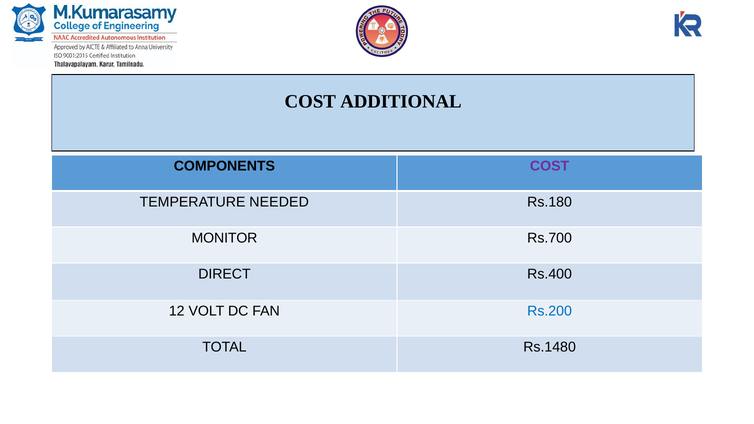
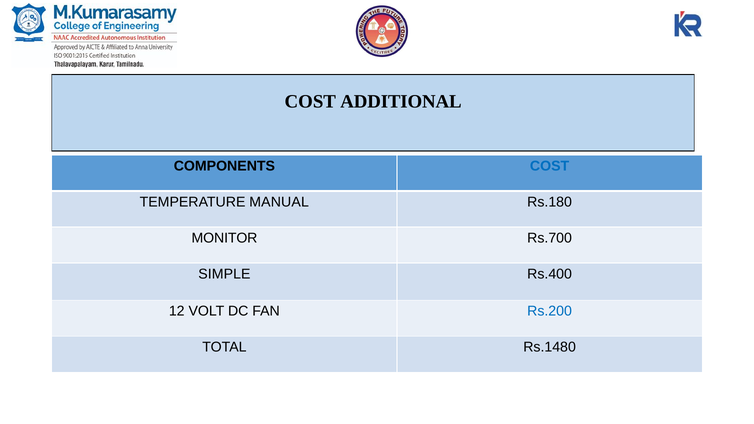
COST at (550, 166) colour: purple -> blue
NEEDED: NEEDED -> MANUAL
DIRECT: DIRECT -> SIMPLE
